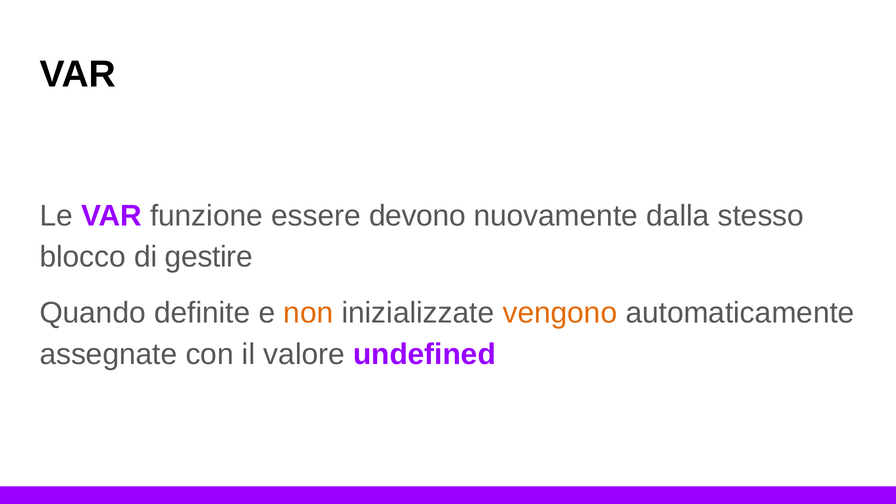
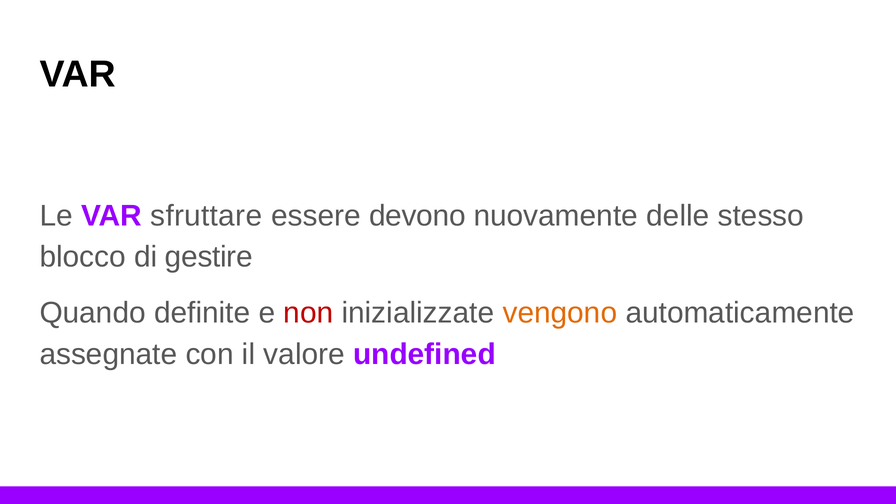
funzione: funzione -> sfruttare
dalla: dalla -> delle
non colour: orange -> red
